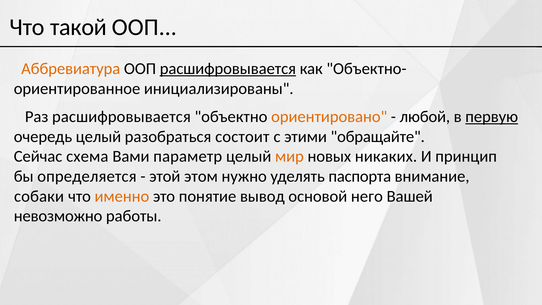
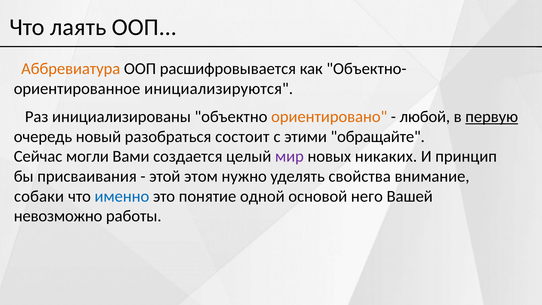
такой: такой -> лаять
расшифровывается at (228, 69) underline: present -> none
инициализированы: инициализированы -> инициализируются
Раз расшифровывается: расшифровывается -> инициализированы
очередь целый: целый -> новый
схема: схема -> могли
параметр: параметр -> создается
мир colour: orange -> purple
определяется: определяется -> присваивания
паспорта: паспорта -> свойства
именно colour: orange -> blue
вывод: вывод -> одной
